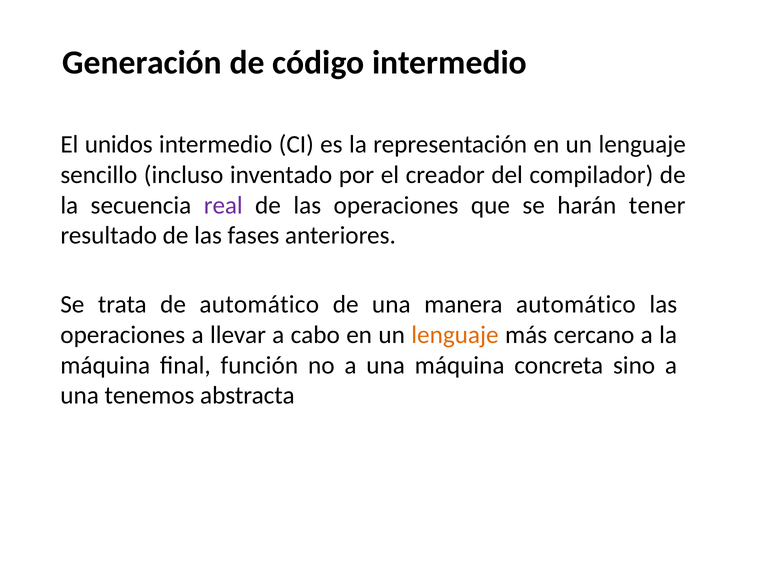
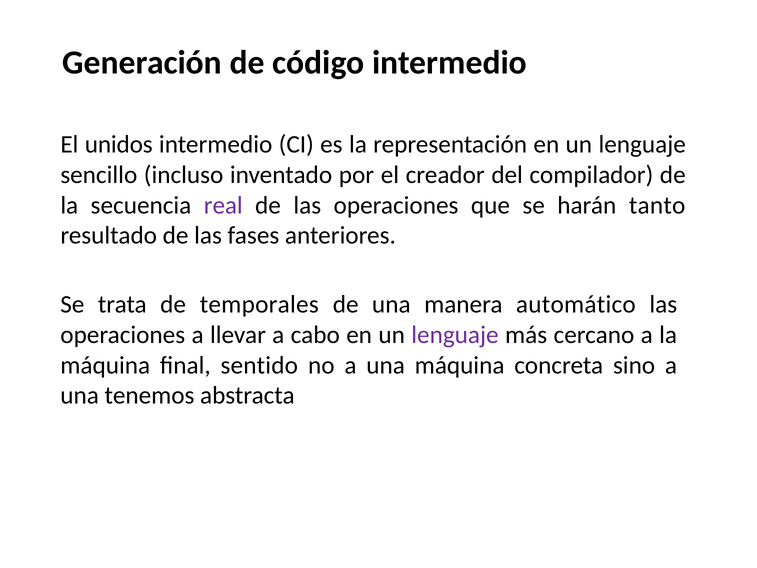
tener: tener -> tanto
de automático: automático -> temporales
lenguaje at (455, 335) colour: orange -> purple
función: función -> sentido
